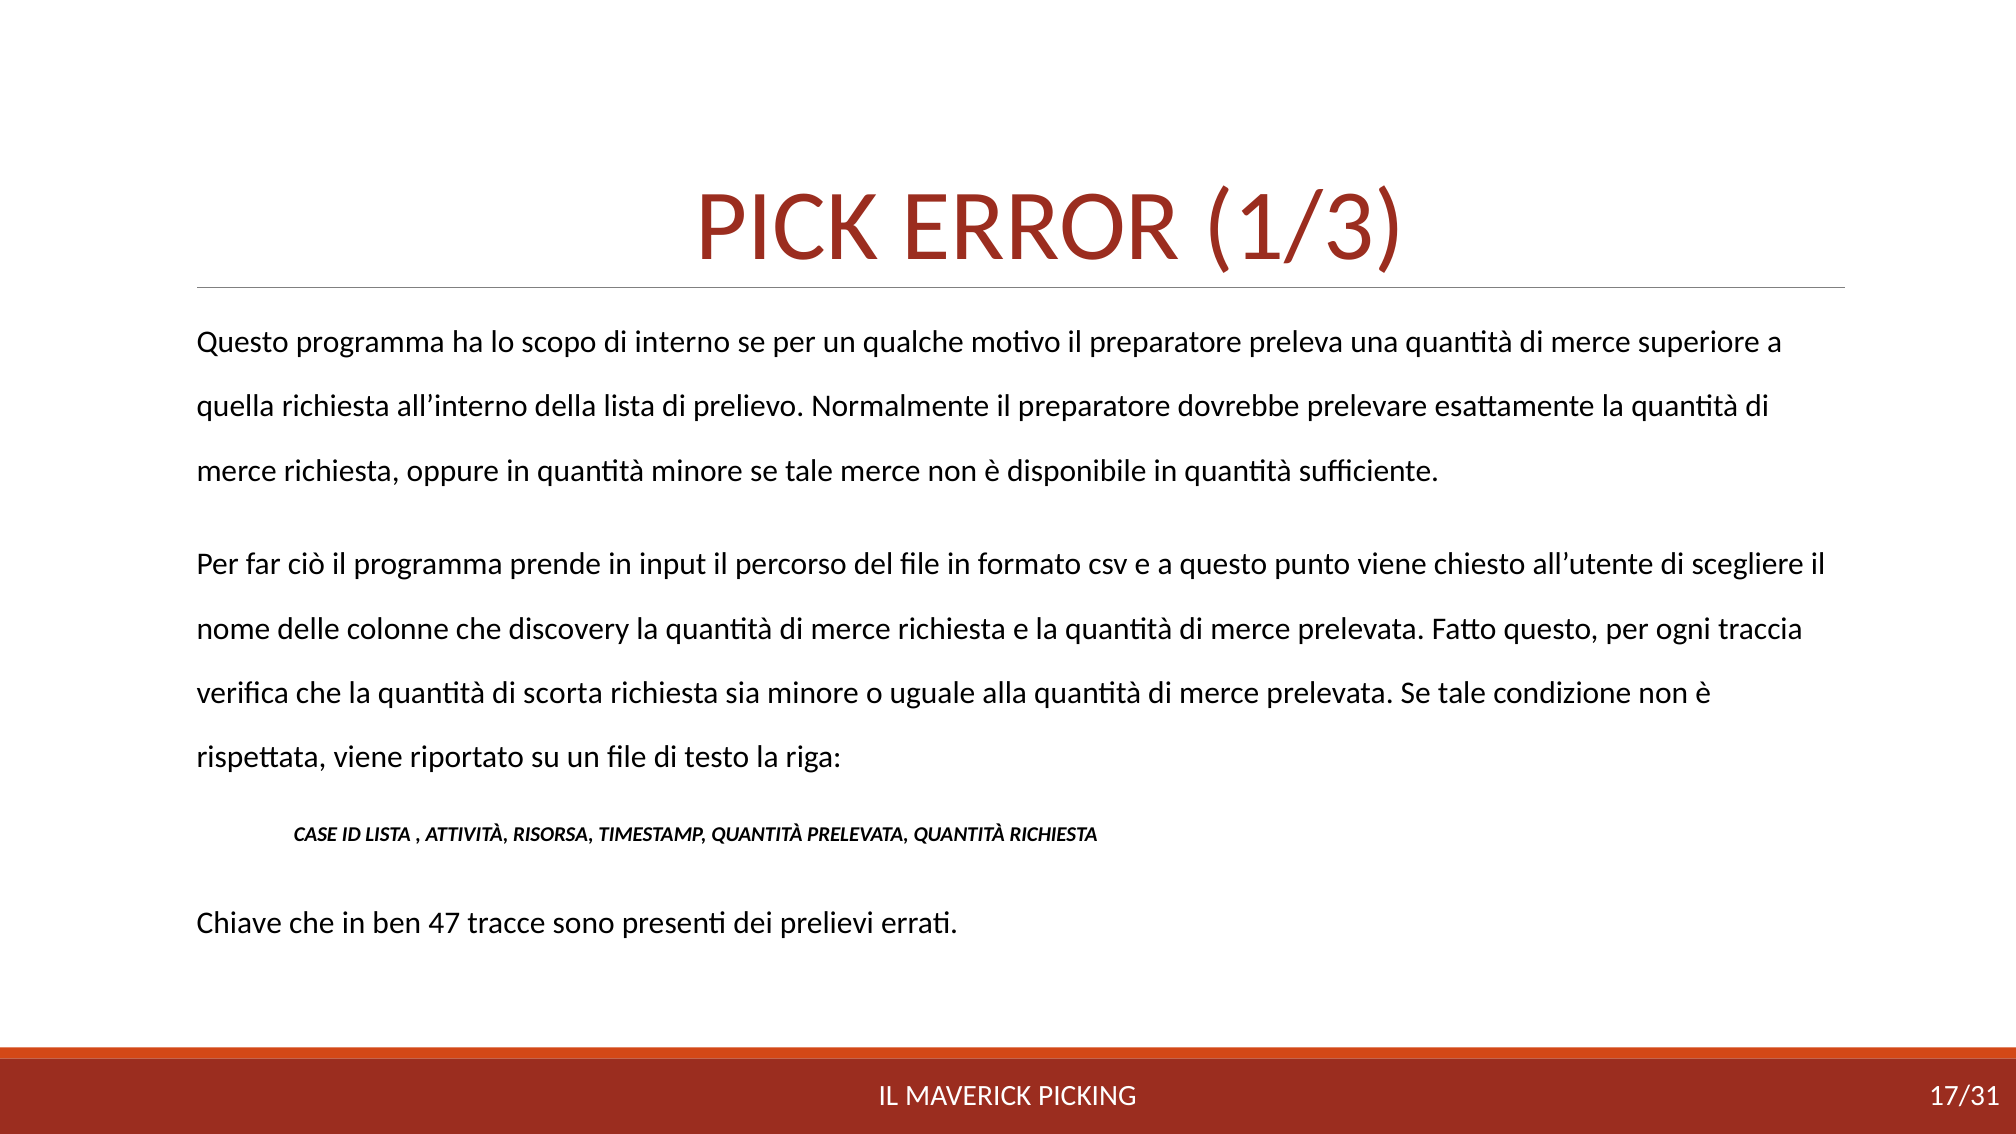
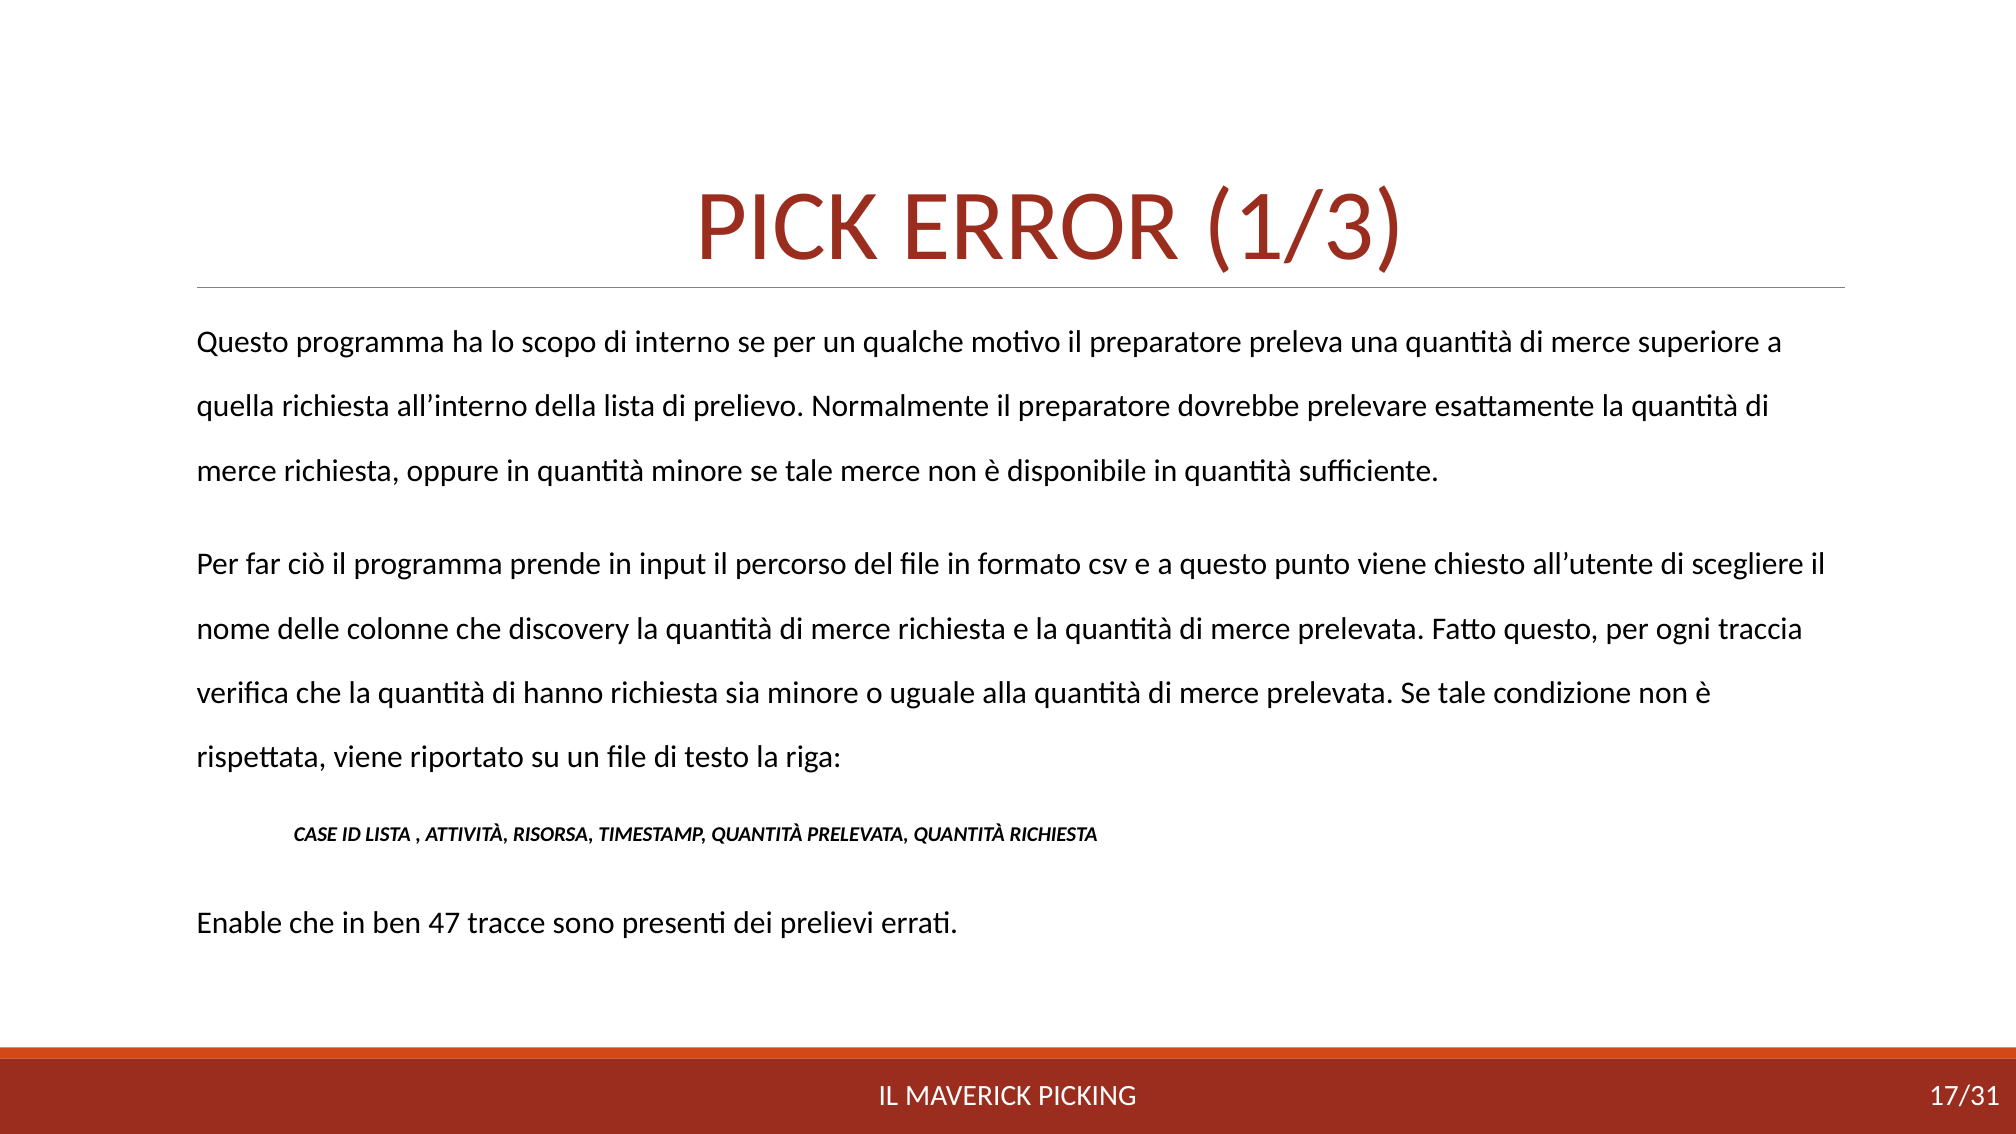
scorta: scorta -> hanno
Chiave: Chiave -> Enable
